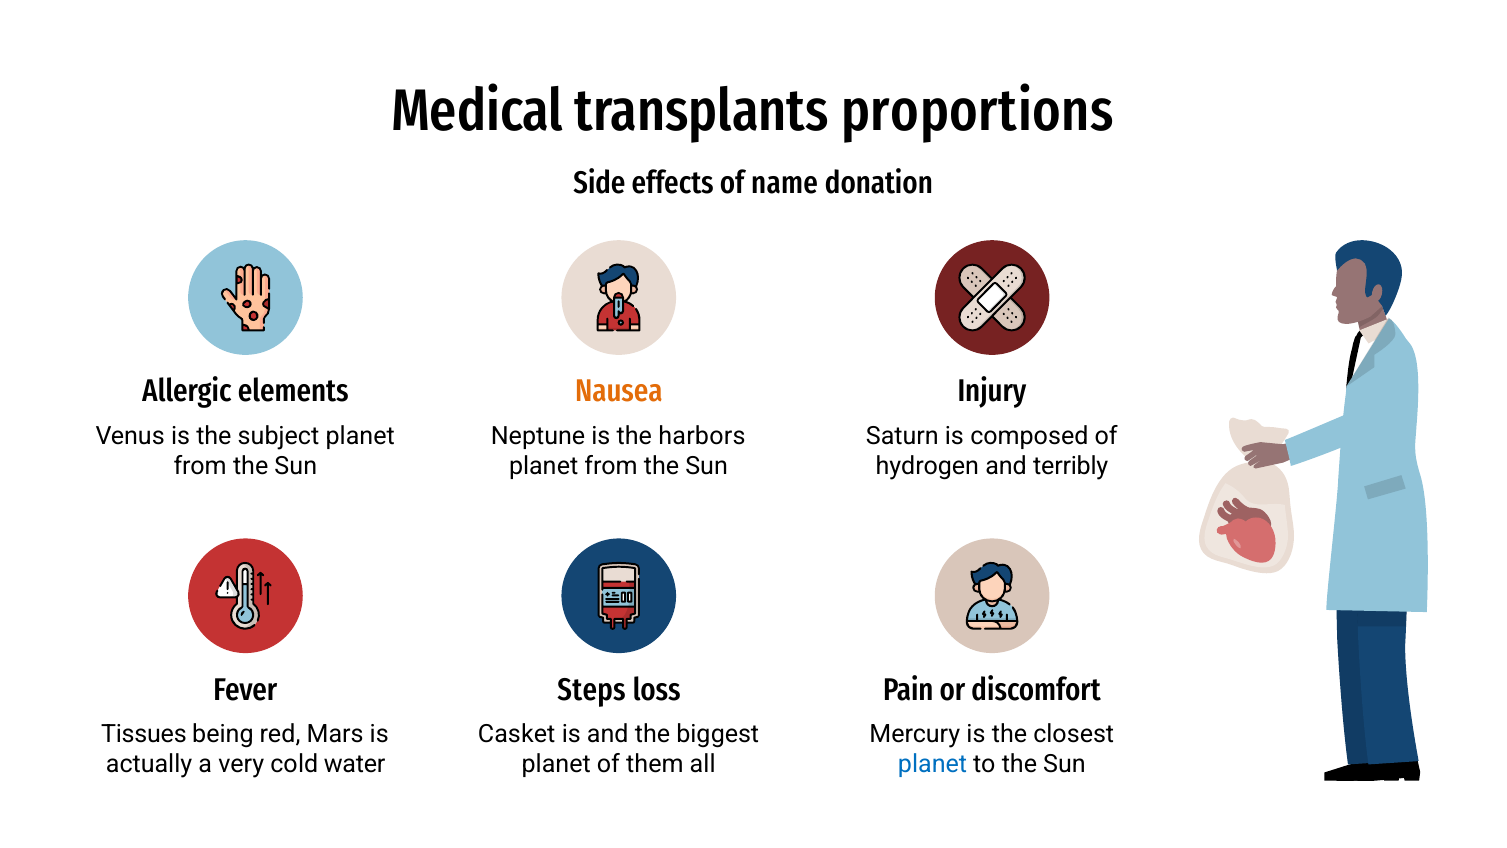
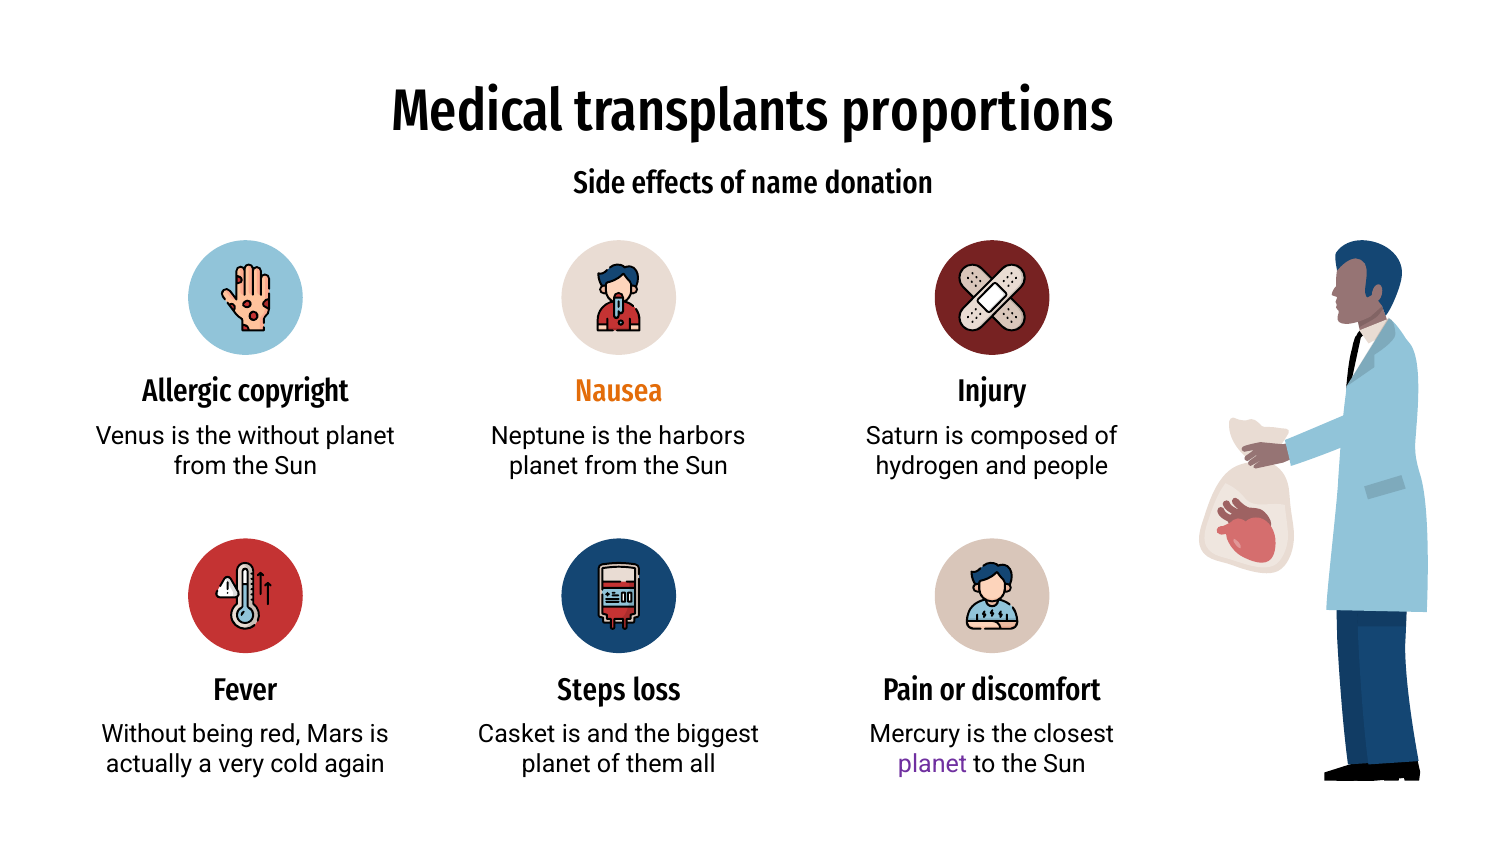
elements: elements -> copyright
the subject: subject -> without
terribly: terribly -> people
Tissues at (144, 734): Tissues -> Without
water: water -> again
planet at (933, 764) colour: blue -> purple
